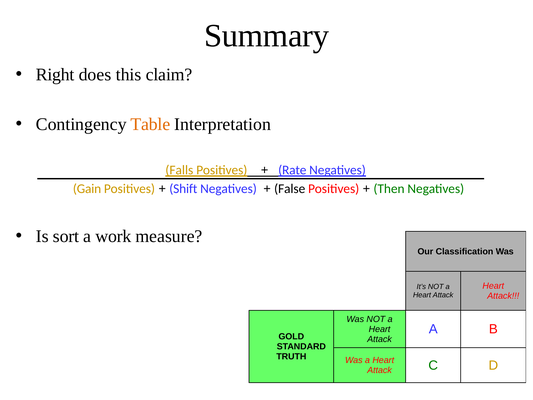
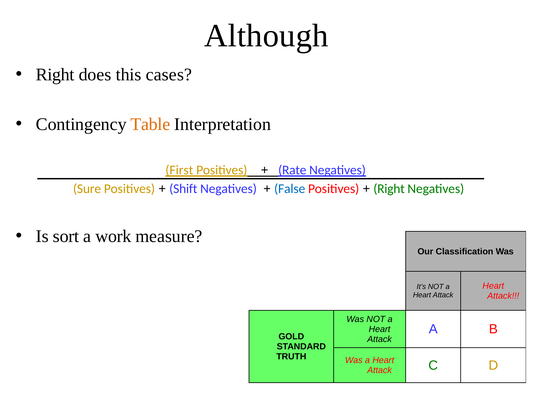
Summary: Summary -> Although
claim: claim -> cases
Falls: Falls -> First
Gain: Gain -> Sure
False colour: black -> blue
Then at (389, 189): Then -> Right
